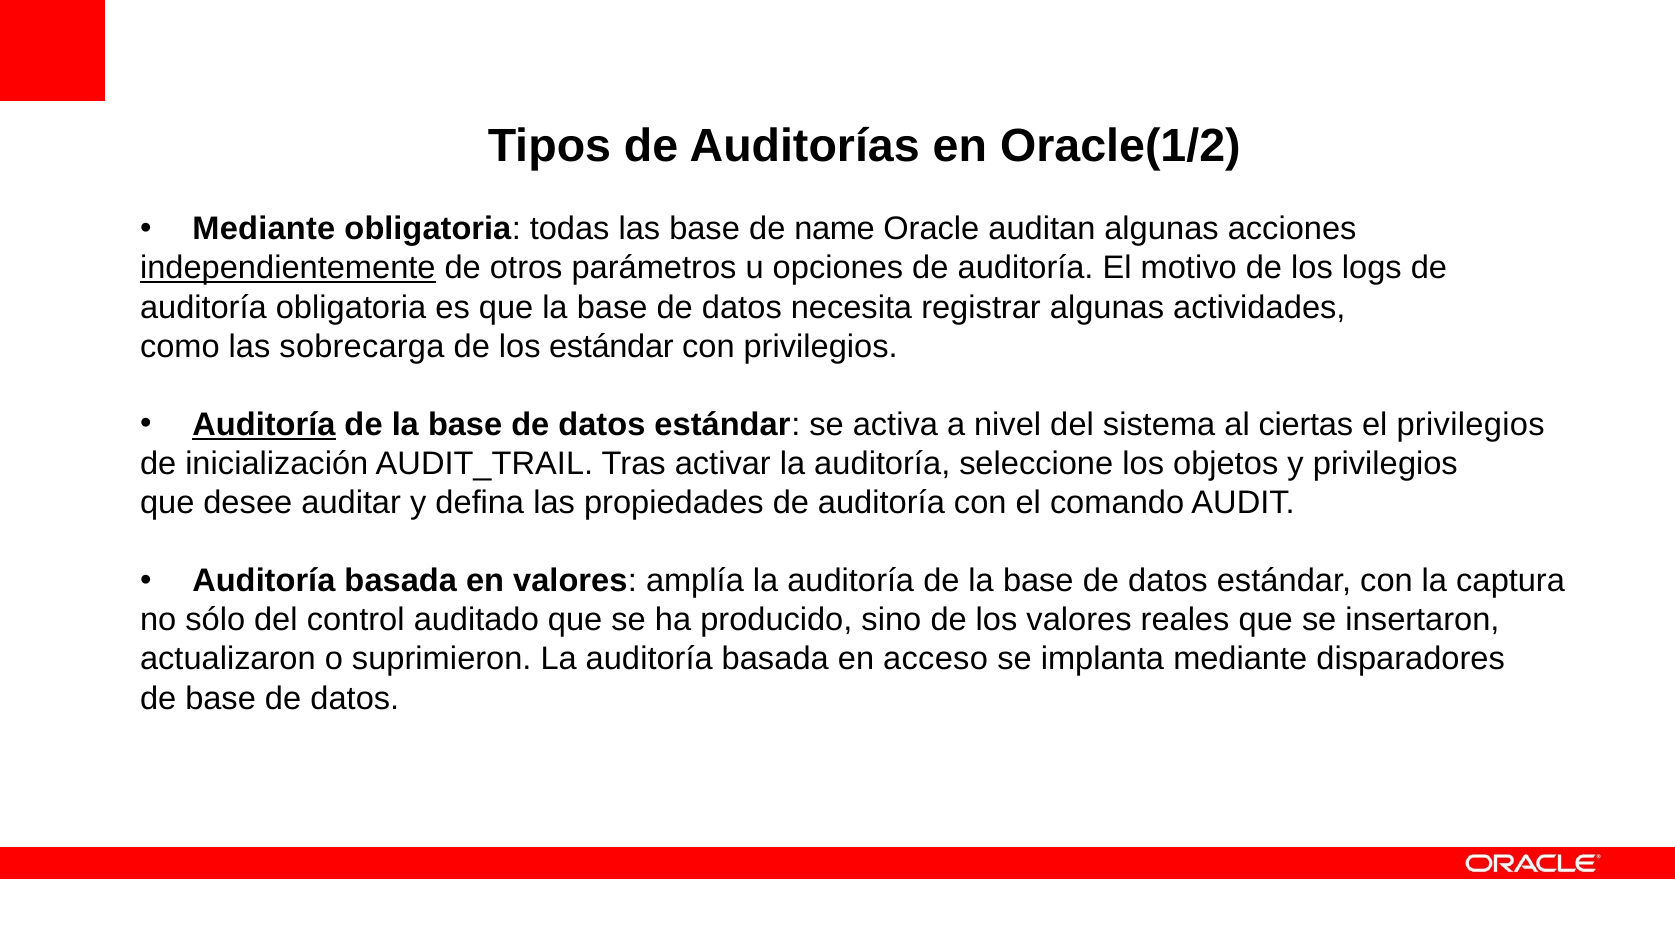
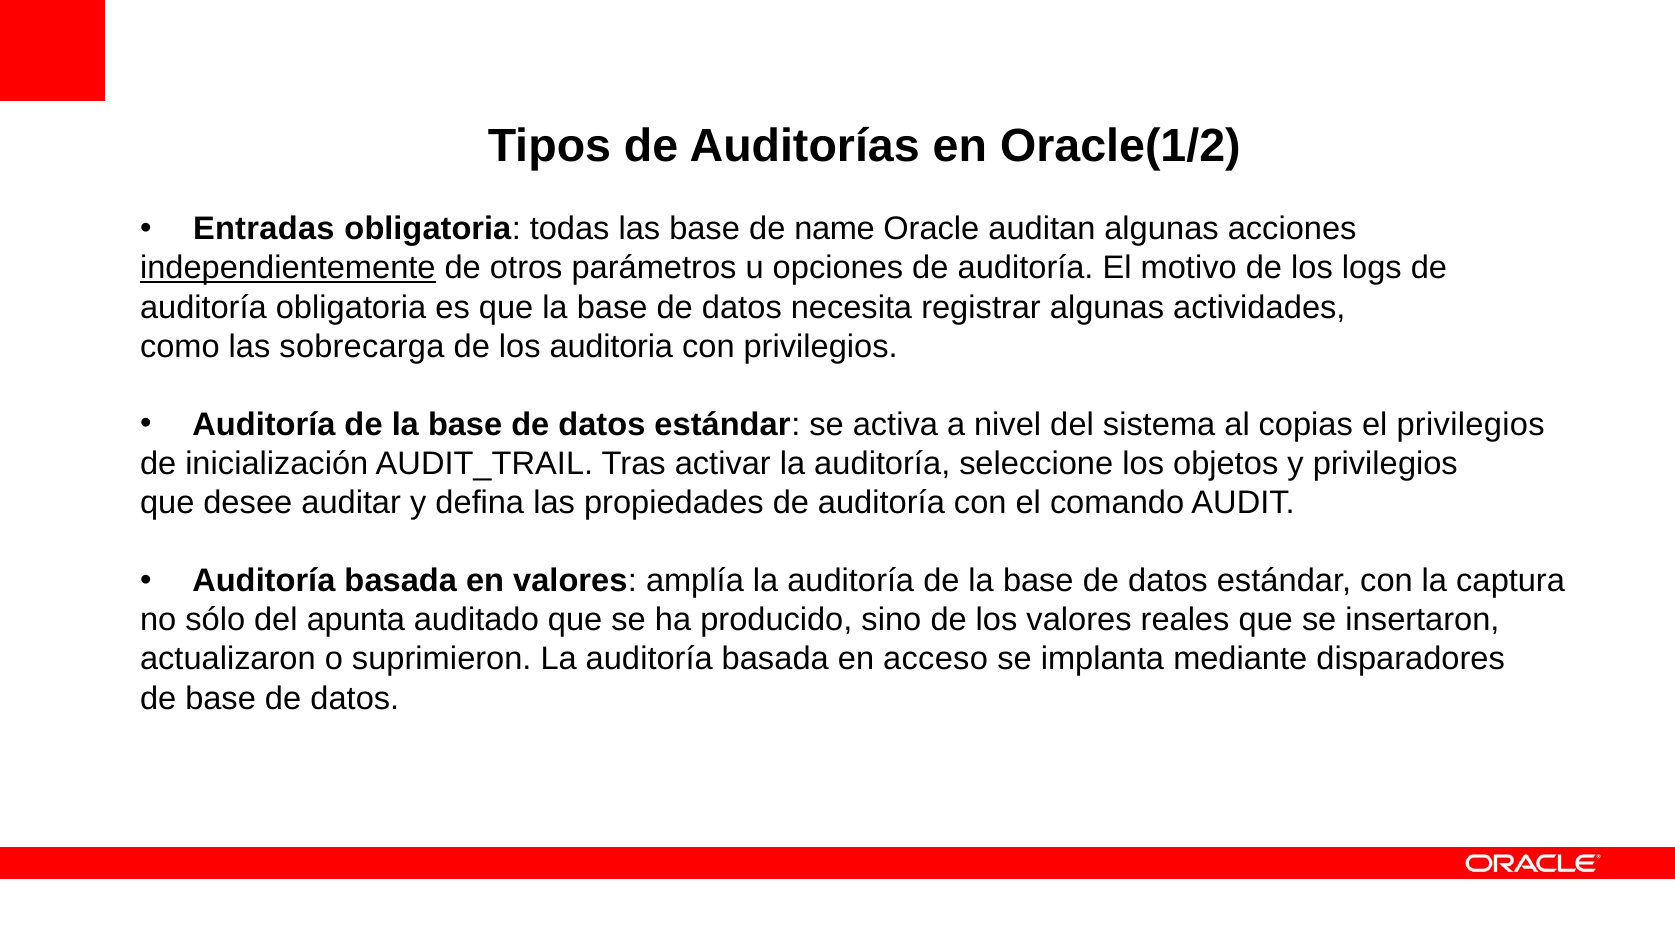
Mediante at (264, 229): Mediante -> Entradas
los estándar: estándar -> auditoria
Auditoría at (264, 425) underline: present -> none
ciertas: ciertas -> copias
control: control -> apunta
